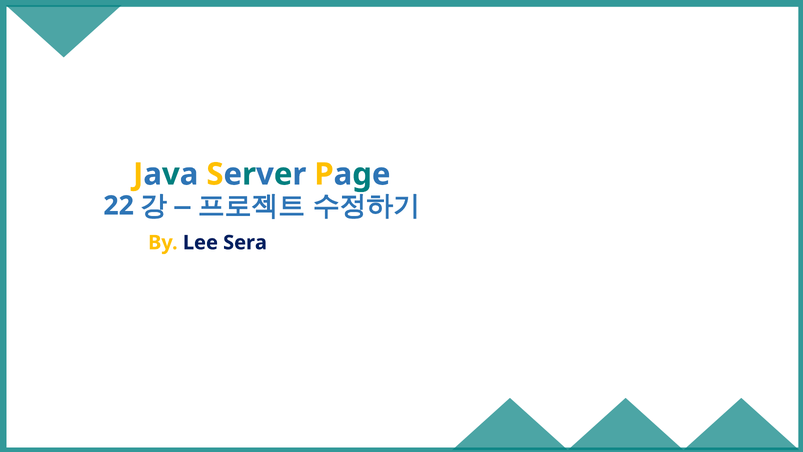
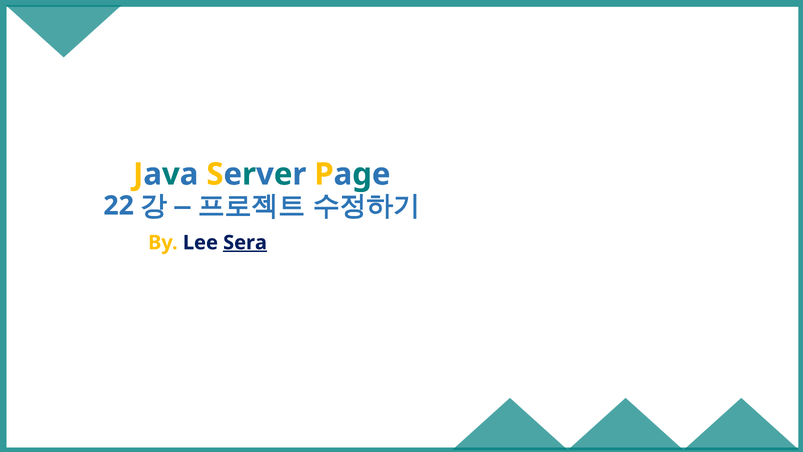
Sera underline: none -> present
